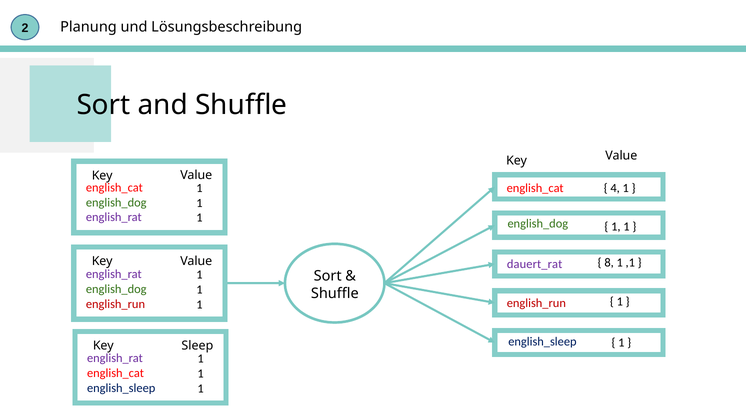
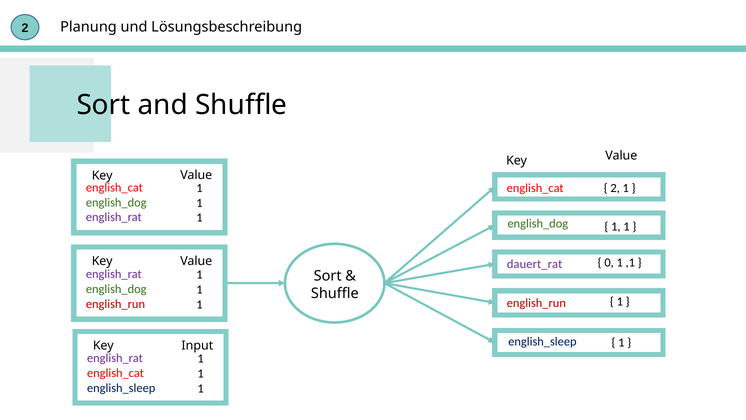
4 at (615, 188): 4 -> 2
8: 8 -> 0
Sleep: Sleep -> Input
